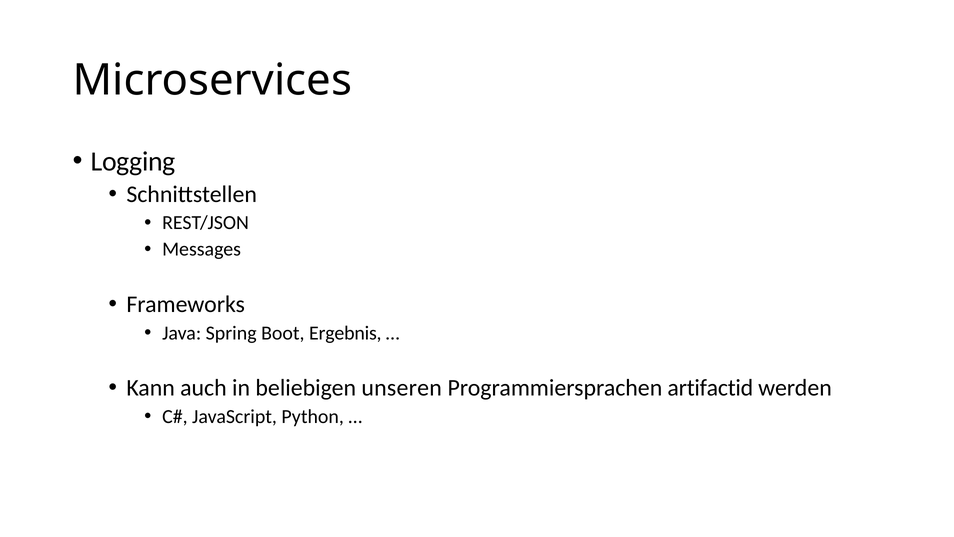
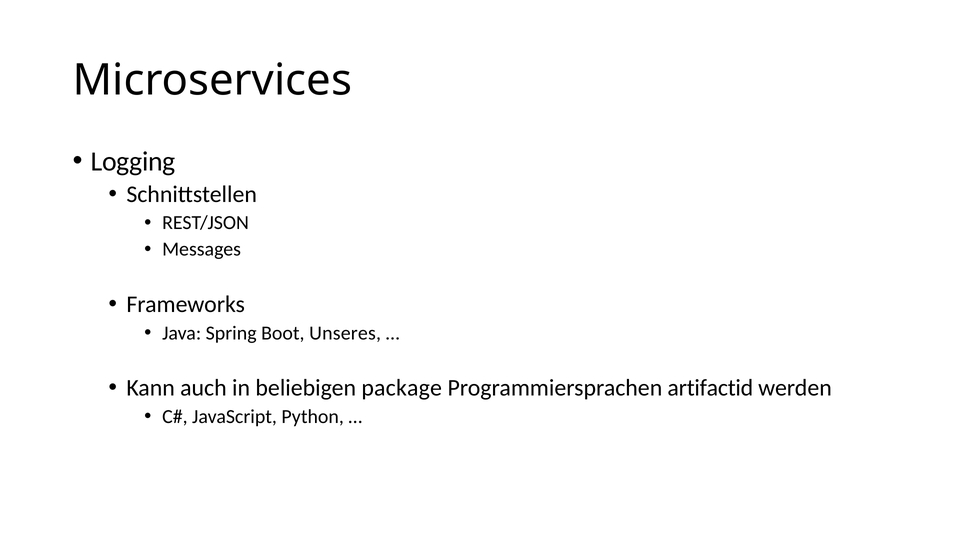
Ergebnis: Ergebnis -> Unseres
unseren: unseren -> package
